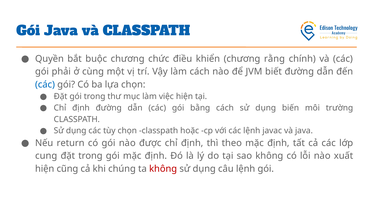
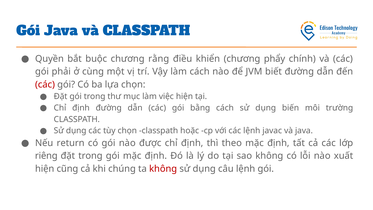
chức: chức -> rằng
rằng: rằng -> phẩy
các at (45, 84) colour: blue -> red
cung: cung -> riêng
